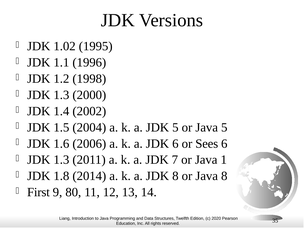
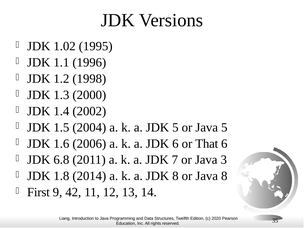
Sees: Sees -> That
1.3 at (61, 160): 1.3 -> 6.8
1: 1 -> 3
80: 80 -> 42
